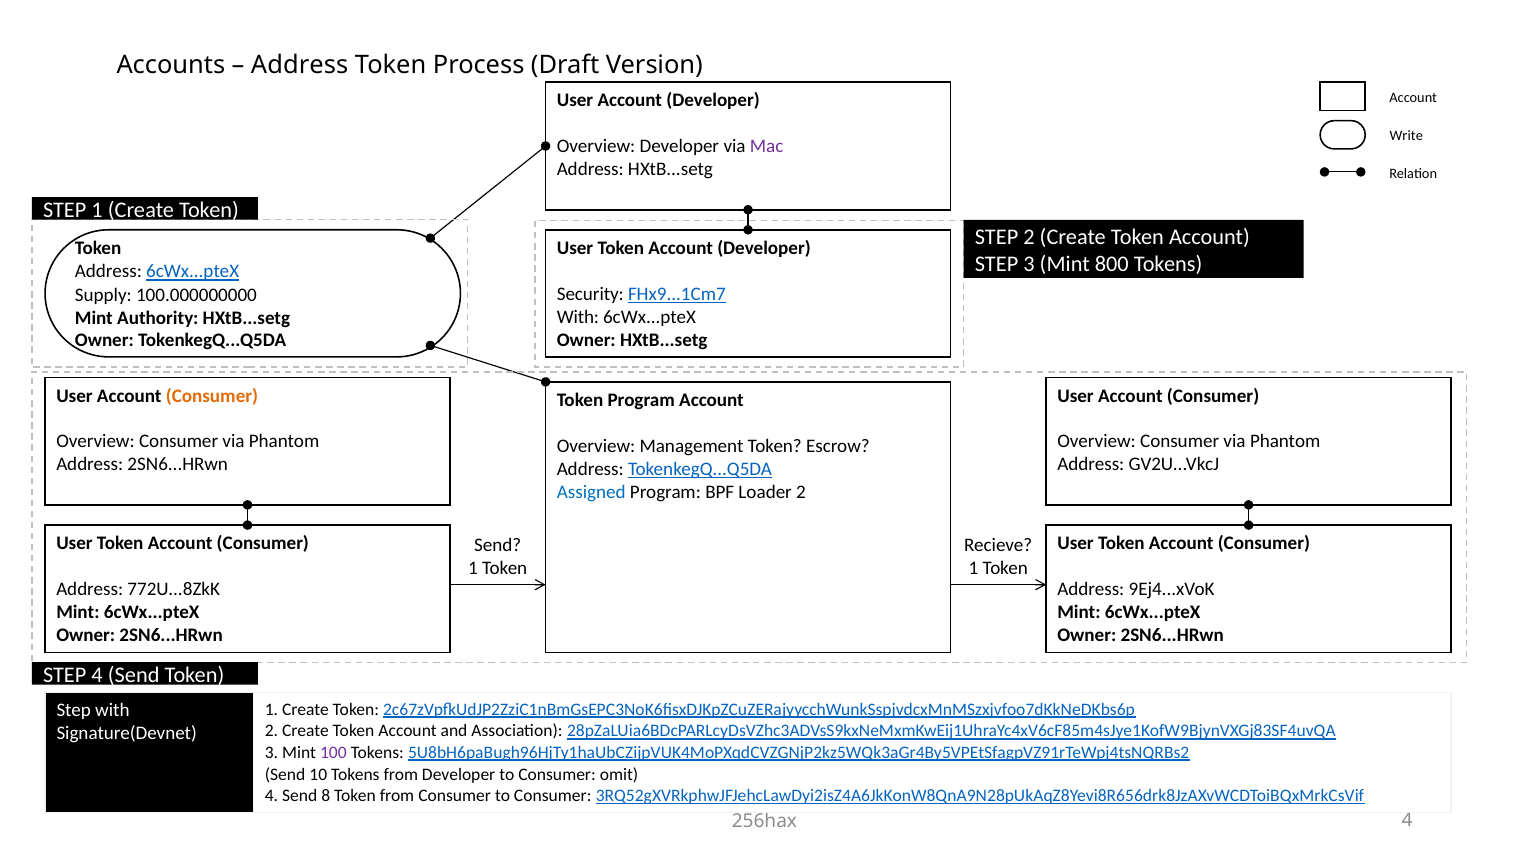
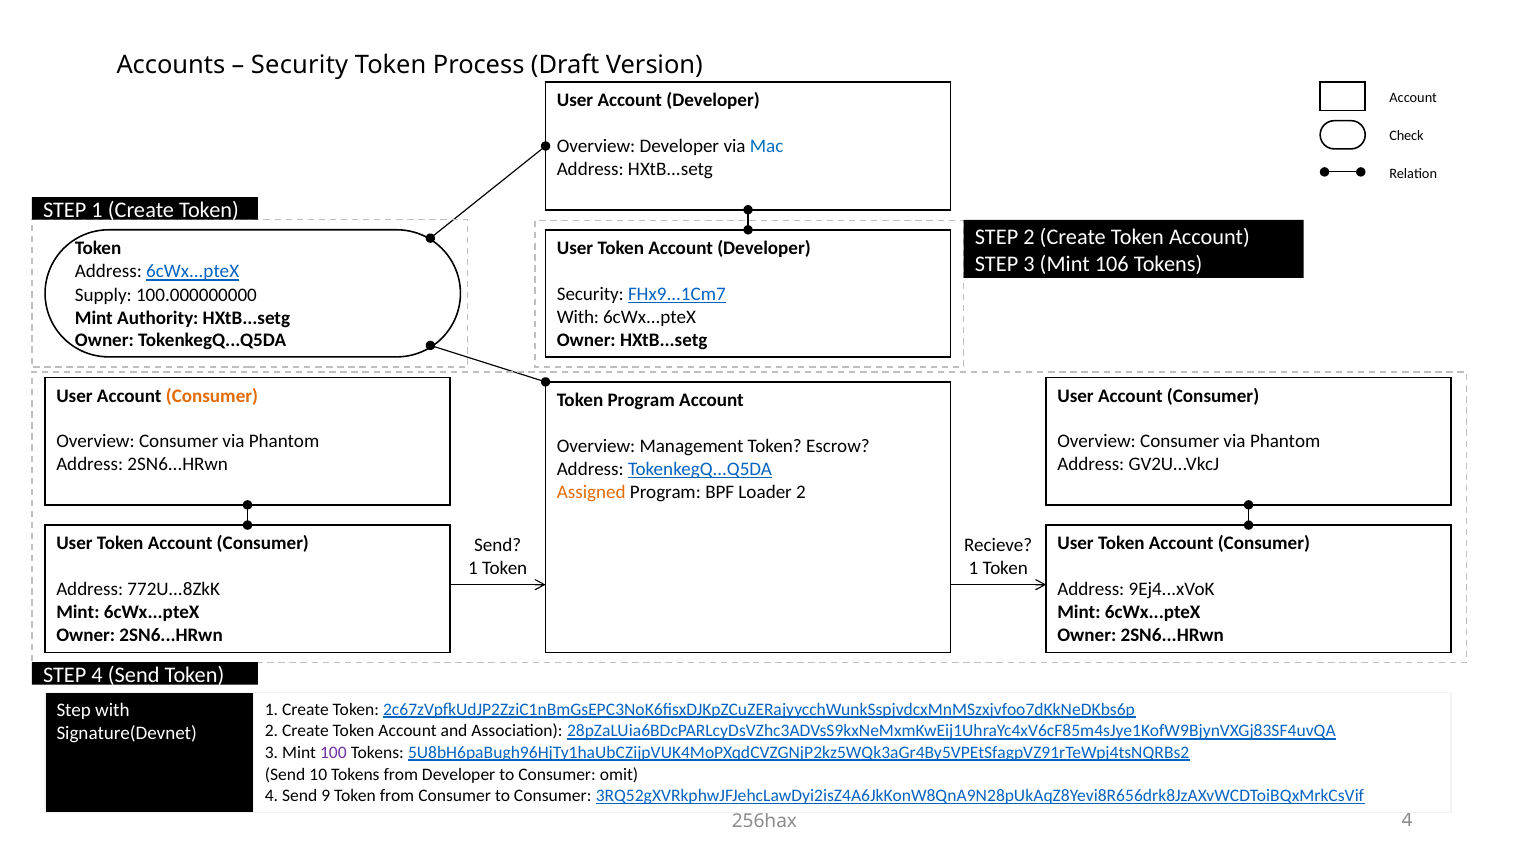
Address at (300, 65): Address -> Security
Write: Write -> Check
Mac colour: purple -> blue
800: 800 -> 106
Assigned colour: blue -> orange
8: 8 -> 9
